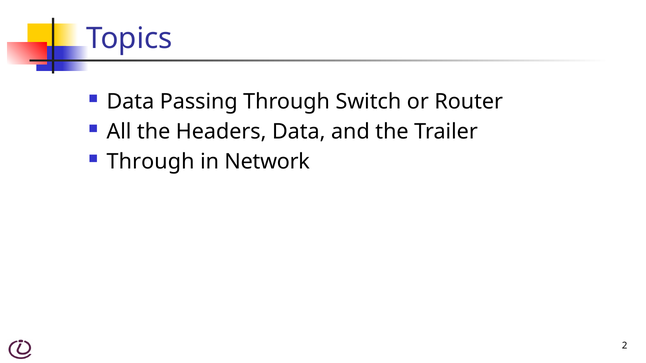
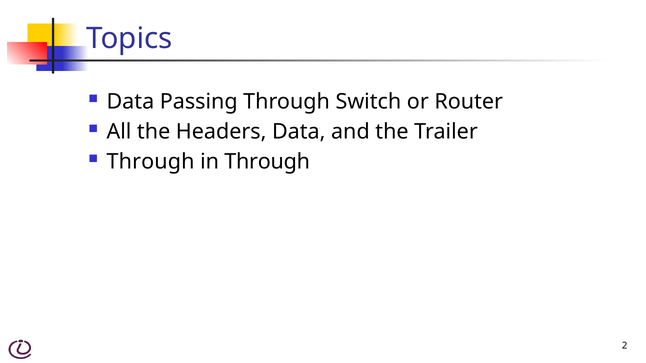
in Network: Network -> Through
